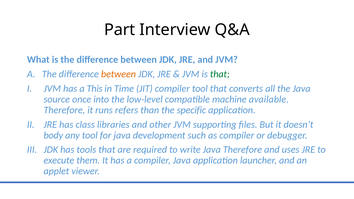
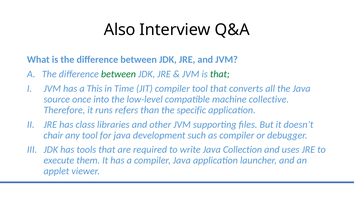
Part: Part -> Also
between at (118, 74) colour: orange -> green
available: available -> collective
body: body -> chair
Java Therefore: Therefore -> Collection
